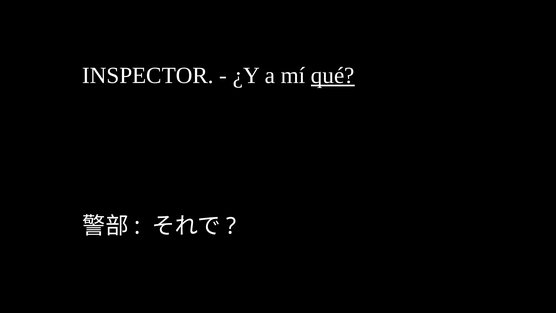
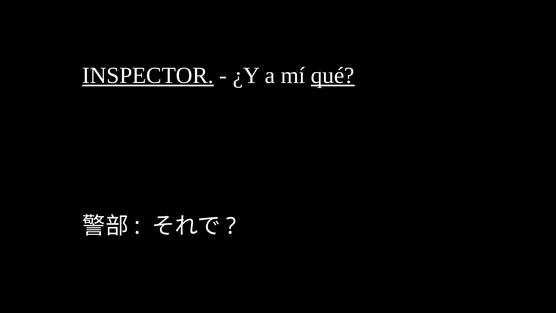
INSPECTOR underline: none -> present
